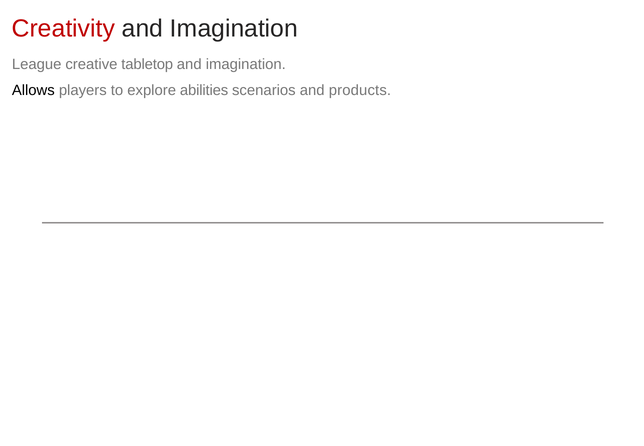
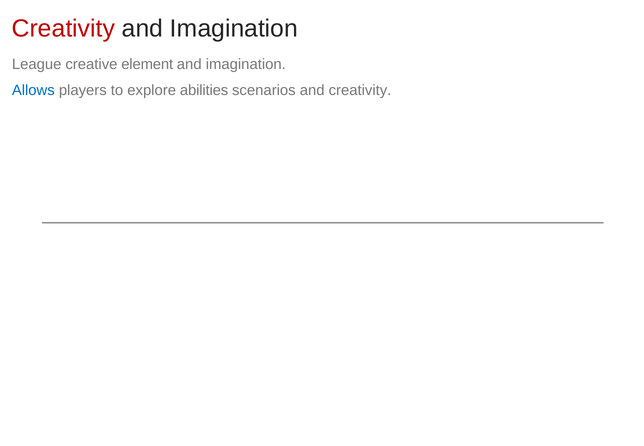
tabletop: tabletop -> element
Allows colour: black -> blue
and products: products -> creativity
